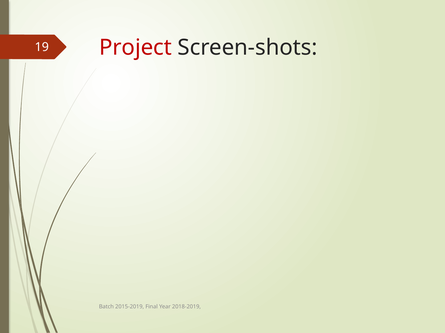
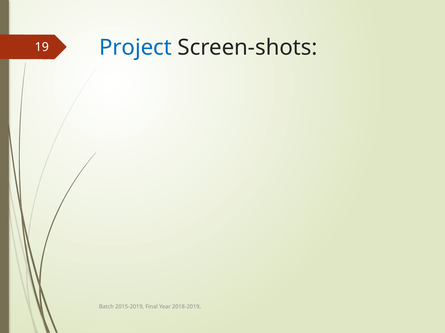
Project colour: red -> blue
